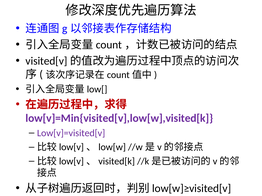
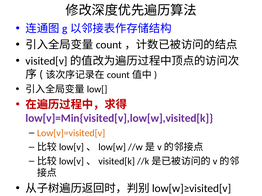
Low[v]=visited[v colour: purple -> orange
